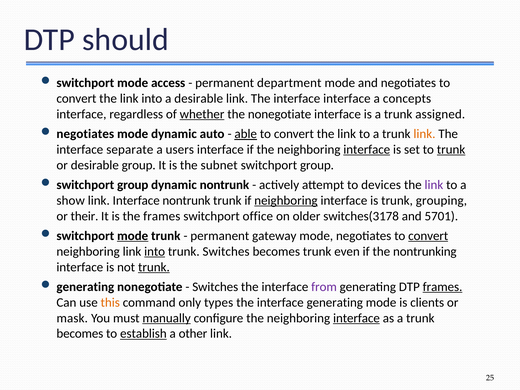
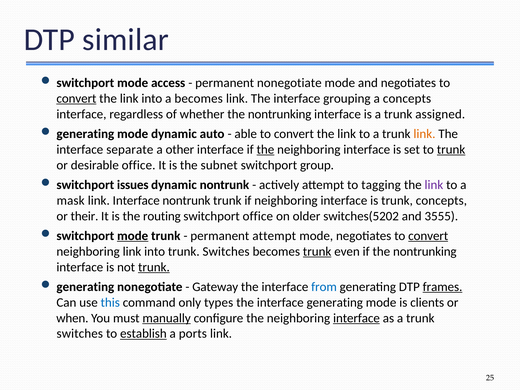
should: should -> similar
permanent department: department -> nonegotiate
convert at (76, 98) underline: none -> present
a desirable: desirable -> becomes
interface interface: interface -> grouping
whether underline: present -> none
nonegotiate at (280, 114): nonegotiate -> nontrunking
negotiates at (85, 134): negotiates -> generating
able underline: present -> none
users: users -> other
the at (265, 149) underline: none -> present
interface at (367, 149) underline: present -> none
desirable group: group -> office
group at (133, 185): group -> issues
devices: devices -> tagging
show: show -> mask
neighboring at (286, 200) underline: present -> none
trunk grouping: grouping -> concepts
the frames: frames -> routing
switches(3178: switches(3178 -> switches(5202
5701: 5701 -> 3555
permanent gateway: gateway -> attempt
into at (155, 251) underline: present -> none
trunk at (317, 251) underline: none -> present
Switches at (215, 287): Switches -> Gateway
from colour: purple -> blue
this colour: orange -> blue
mask: mask -> when
becomes at (80, 334): becomes -> switches
other: other -> ports
